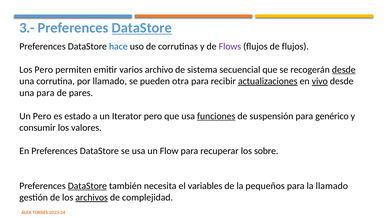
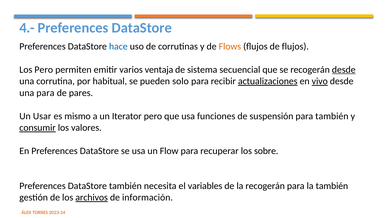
3.-: 3.- -> 4.-
DataStore at (142, 28) underline: present -> none
Flows colour: purple -> orange
archivo: archivo -> ventaja
por llamado: llamado -> habitual
otra: otra -> solo
Un Pero: Pero -> Usar
estado: estado -> mismo
funciones underline: present -> none
para genérico: genérico -> también
consumir underline: none -> present
DataStore at (87, 186) underline: present -> none
la pequeños: pequeños -> recogerán
la llamado: llamado -> también
complejidad: complejidad -> información
